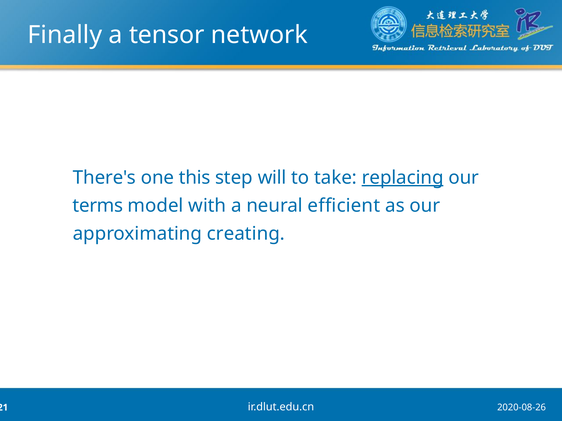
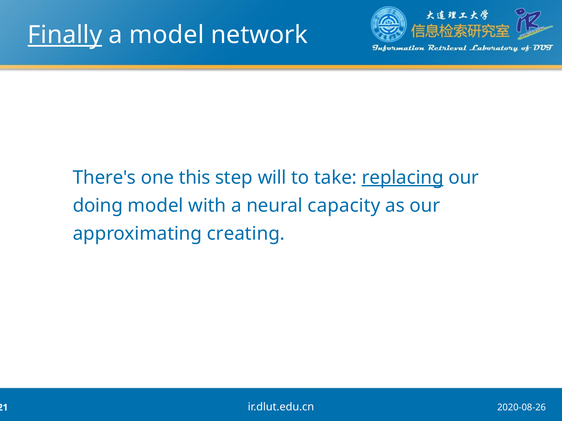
Finally underline: none -> present
a tensor: tensor -> model
terms: terms -> doing
efficient: efficient -> capacity
